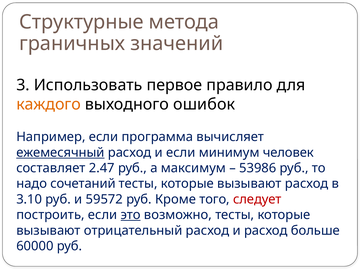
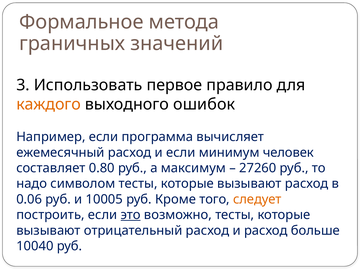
Структурные: Структурные -> Формальное
ежемесячный underline: present -> none
2.47: 2.47 -> 0.80
53986: 53986 -> 27260
сочетаний: сочетаний -> символом
3.10: 3.10 -> 0.06
59572: 59572 -> 10005
следует colour: red -> orange
60000: 60000 -> 10040
